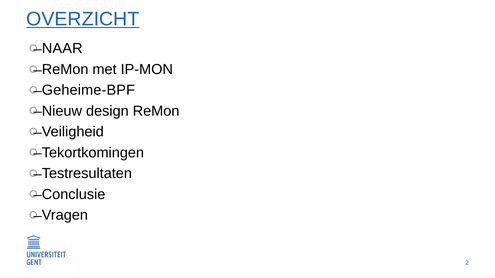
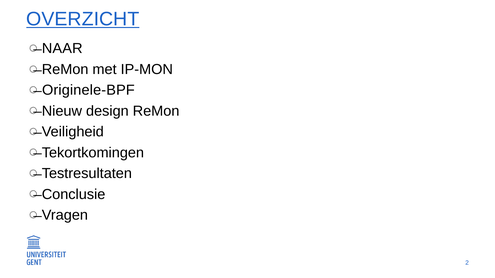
Geheime-BPF: Geheime-BPF -> Originele-BPF
